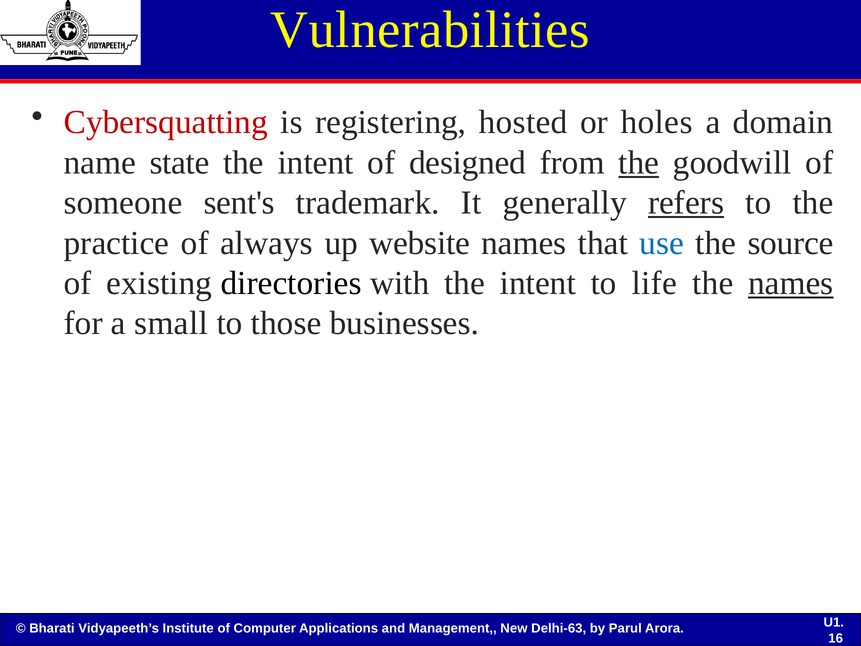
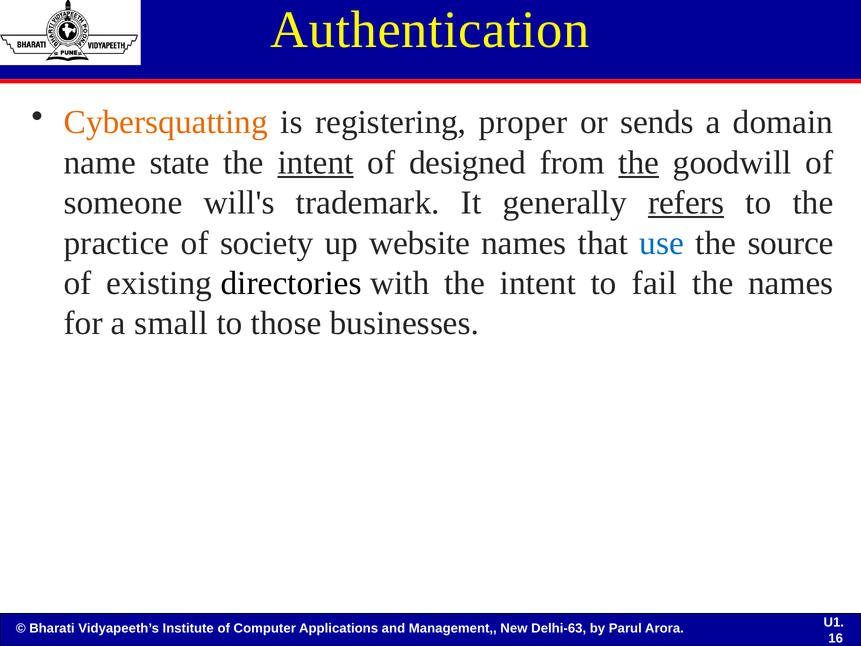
Vulnerabilities: Vulnerabilities -> Authentication
Cybersquatting colour: red -> orange
hosted: hosted -> proper
holes: holes -> sends
intent at (316, 162) underline: none -> present
sent's: sent's -> will's
always: always -> society
life: life -> fail
names at (791, 283) underline: present -> none
